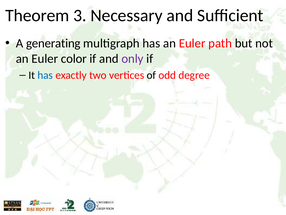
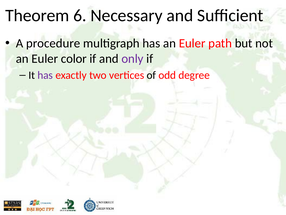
3: 3 -> 6
generating: generating -> procedure
has at (45, 75) colour: blue -> purple
